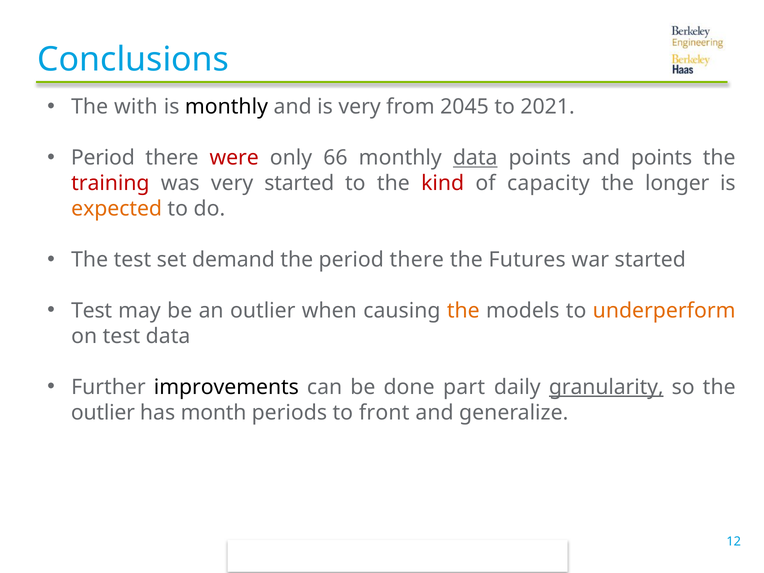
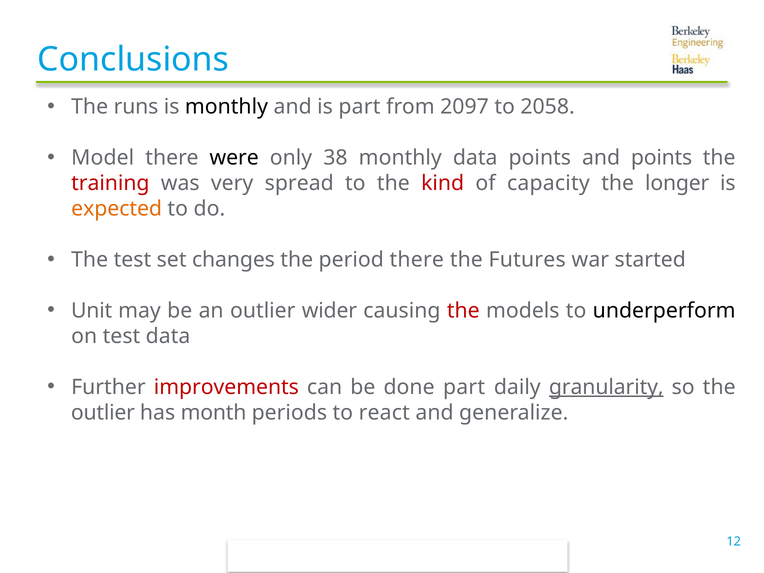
with: with -> runs
is very: very -> part
2045: 2045 -> 2097
2021: 2021 -> 2058
Period at (103, 158): Period -> Model
were colour: red -> black
66: 66 -> 38
data at (475, 158) underline: present -> none
very started: started -> spread
demand: demand -> changes
Test at (92, 311): Test -> Unit
when: when -> wider
the at (463, 311) colour: orange -> red
underperform colour: orange -> black
improvements colour: black -> red
front: front -> react
